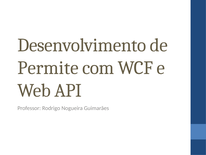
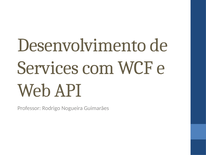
Permite: Permite -> Services
